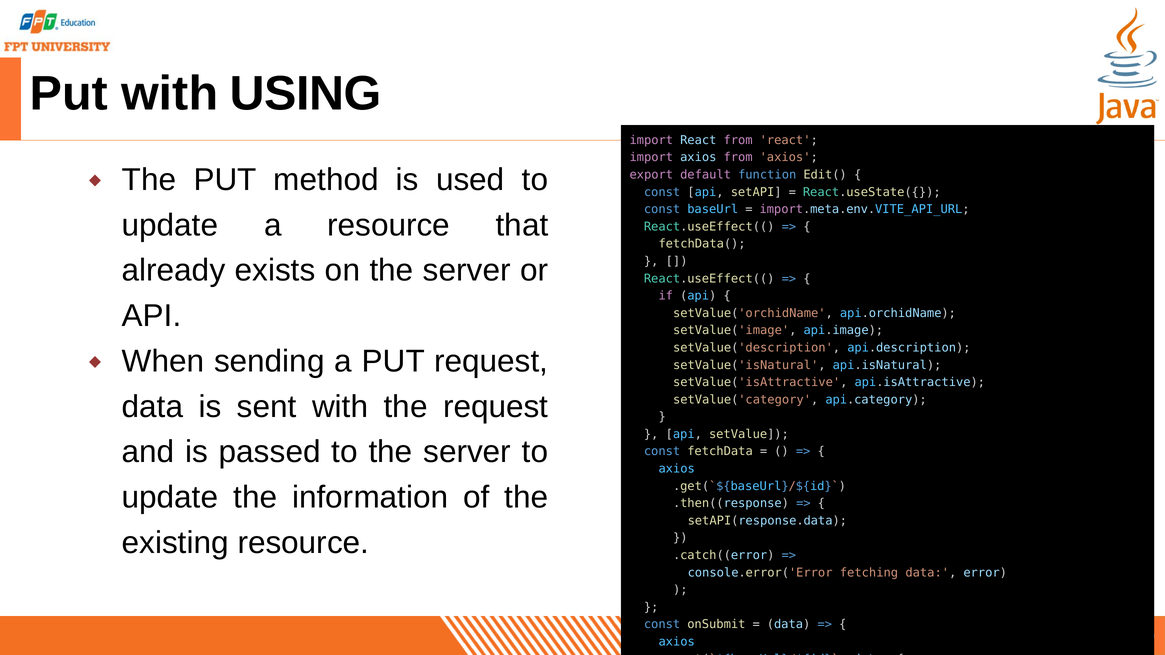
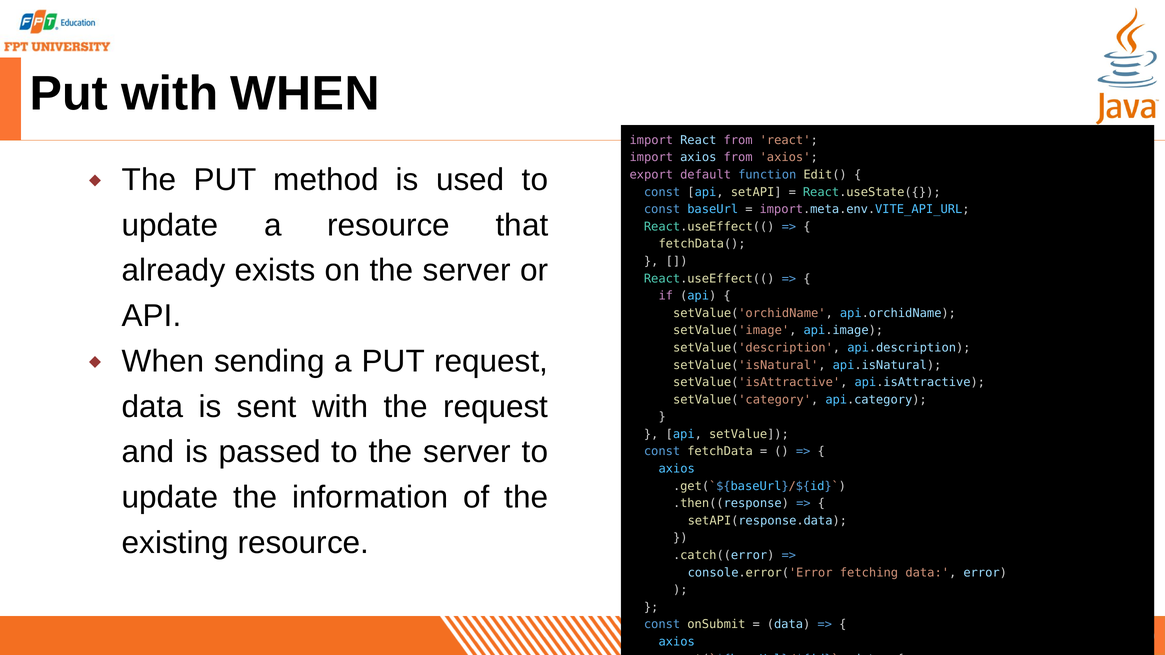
with USING: USING -> WHEN
